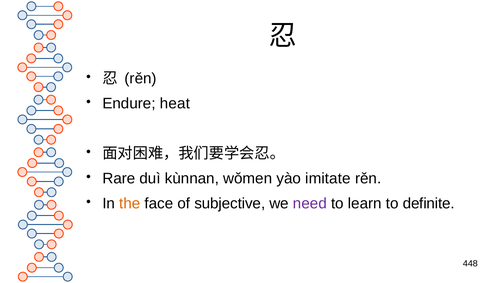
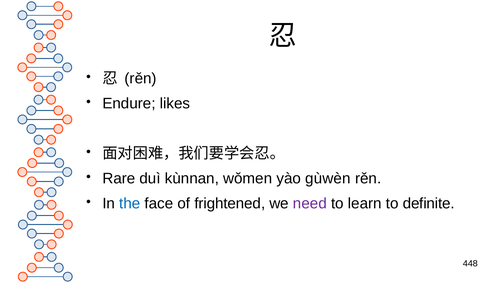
heat: heat -> likes
imitate: imitate -> gùwèn
the colour: orange -> blue
subjective: subjective -> frightened
